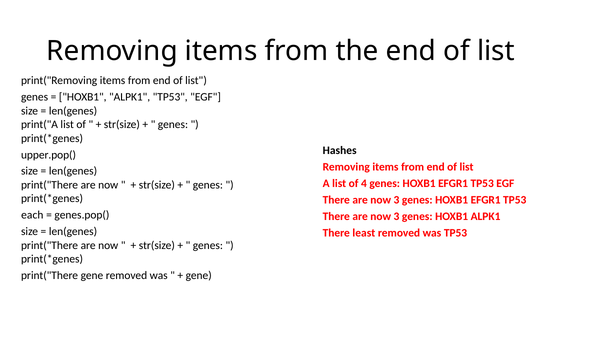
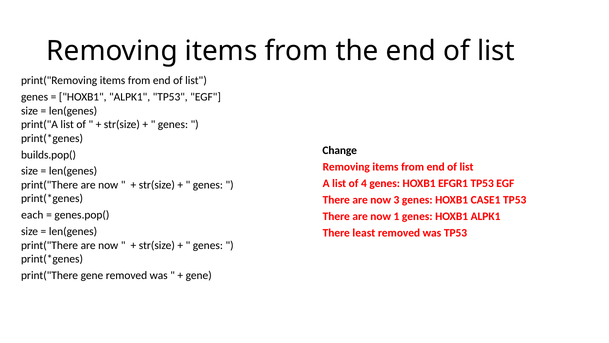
Hashes: Hashes -> Change
upper.pop(: upper.pop( -> builds.pop(
3 genes HOXB1 EFGR1: EFGR1 -> CASE1
3 at (396, 216): 3 -> 1
